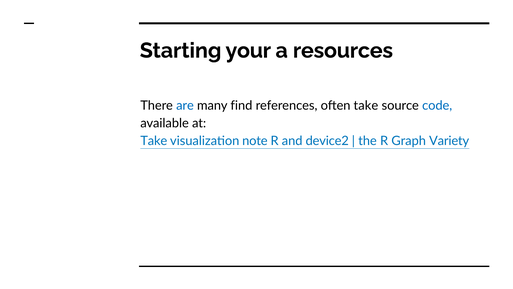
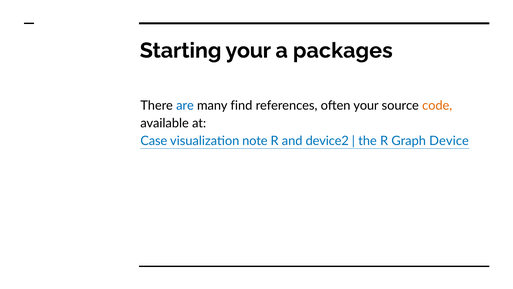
resources: resources -> packages
often take: take -> your
code colour: blue -> orange
Take at (154, 141): Take -> Case
Variety: Variety -> Device
